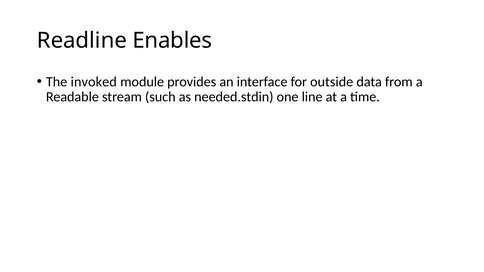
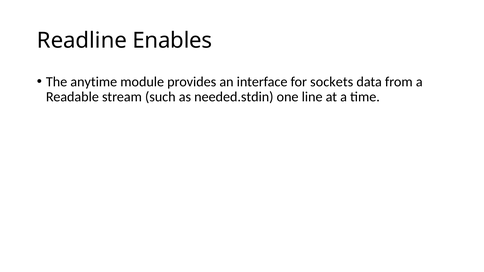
invoked: invoked -> anytime
outside: outside -> sockets
